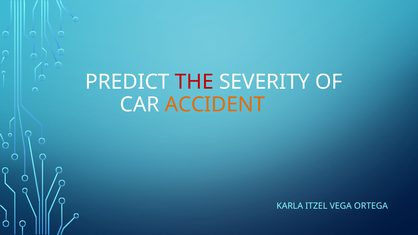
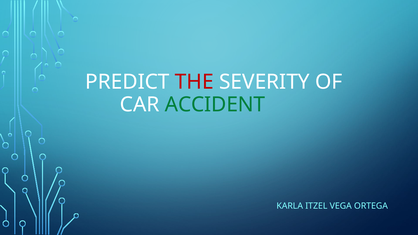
ACCIDENT colour: orange -> green
